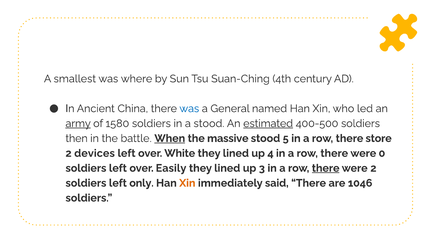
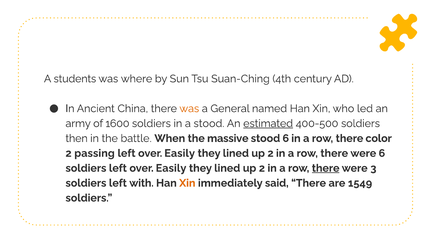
smallest: smallest -> students
was at (189, 108) colour: blue -> orange
army underline: present -> none
1580: 1580 -> 1600
When underline: present -> none
stood 5: 5 -> 6
store: store -> color
devices: devices -> passing
White at (180, 153): White -> Easily
4 at (271, 153): 4 -> 2
were 0: 0 -> 6
3 at (262, 168): 3 -> 2
were 2: 2 -> 3
only: only -> with
1046: 1046 -> 1549
